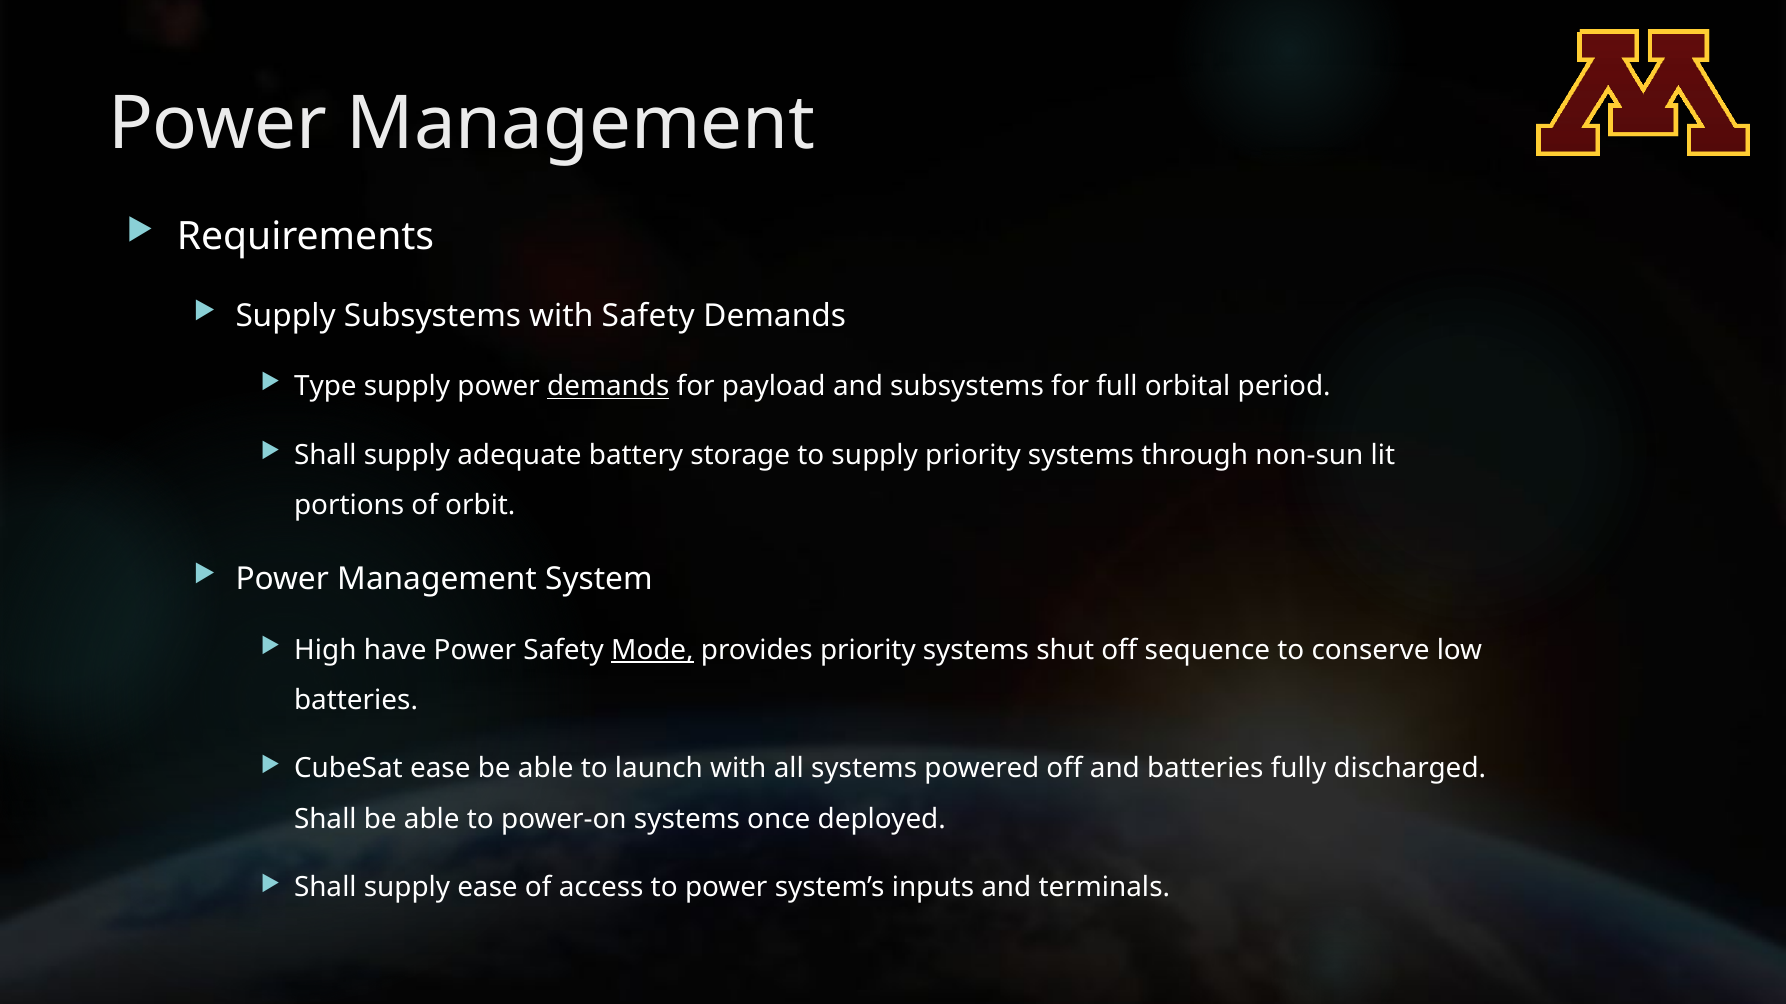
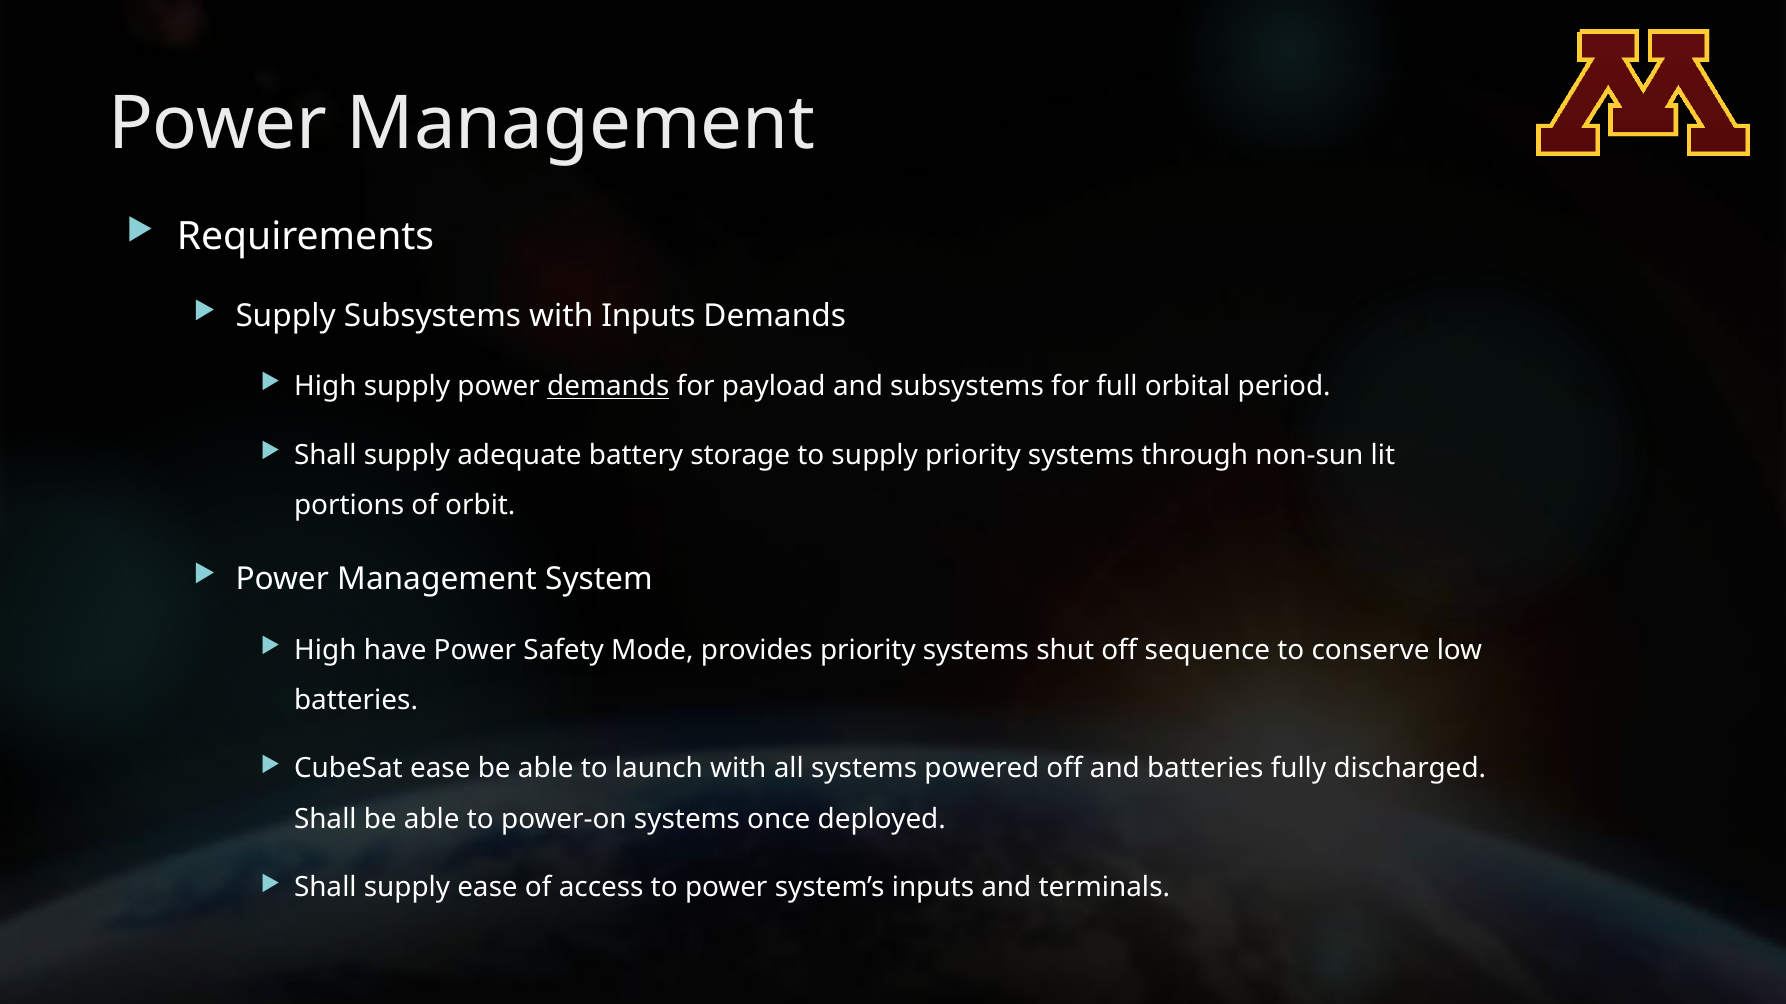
with Safety: Safety -> Inputs
Type at (325, 387): Type -> High
Mode underline: present -> none
